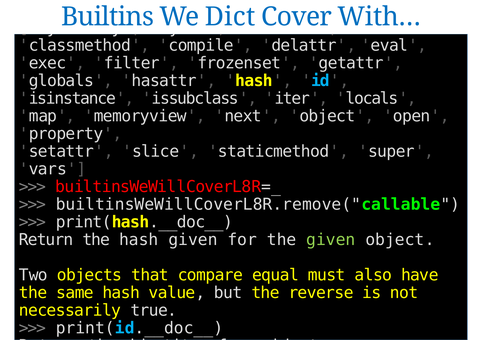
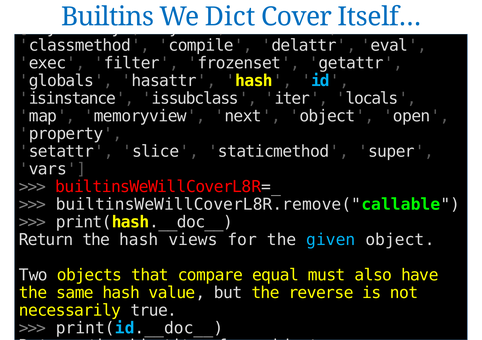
With…: With… -> Itself…
hash given: given -> views
given at (331, 240) colour: light green -> light blue
